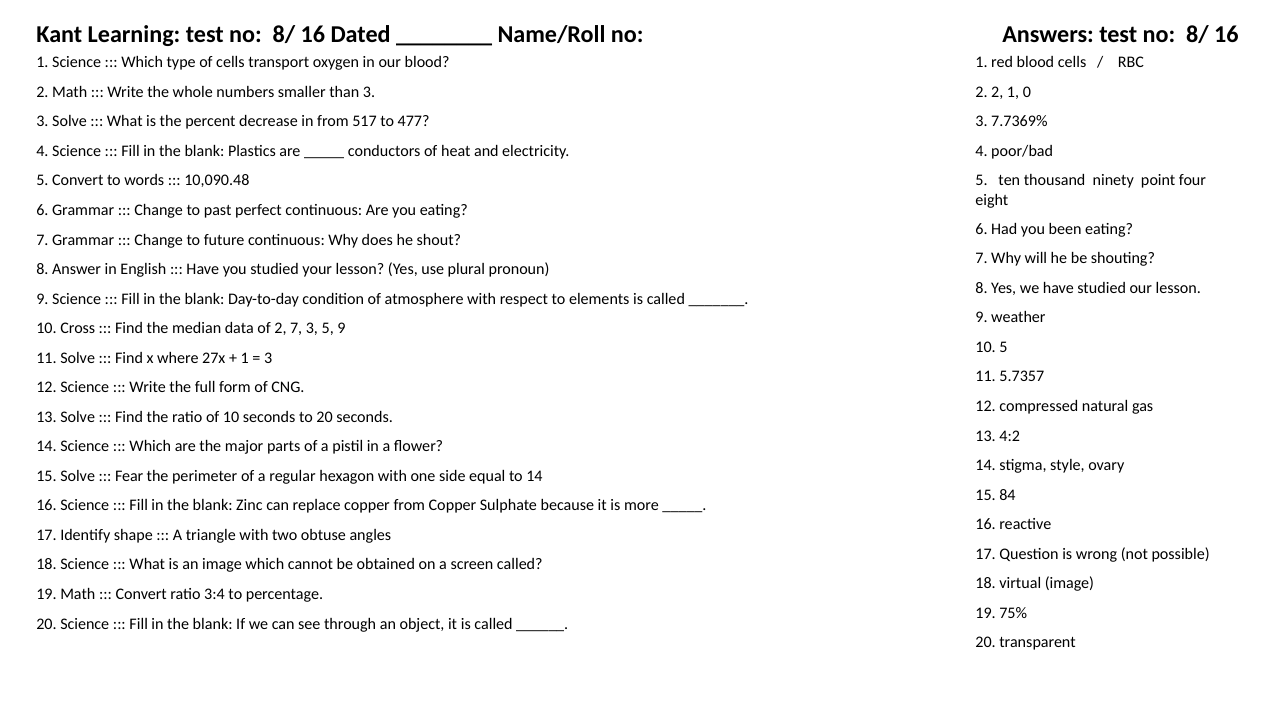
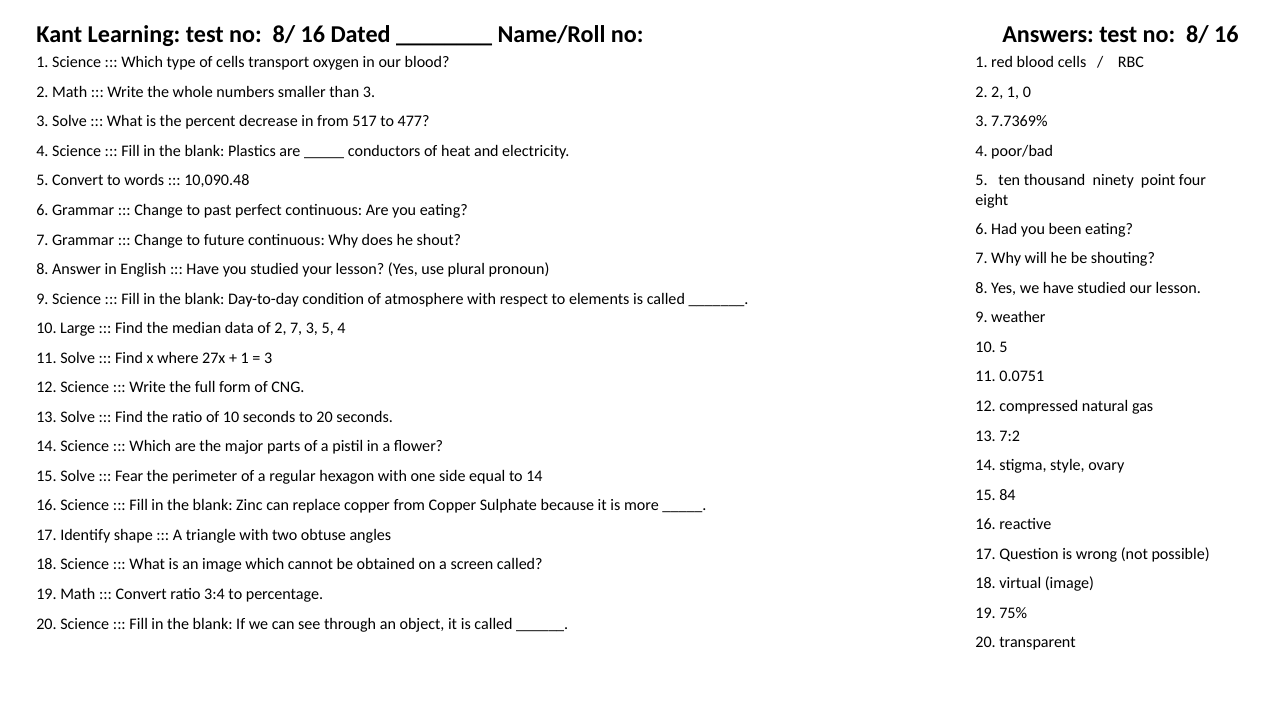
Cross: Cross -> Large
5 9: 9 -> 4
5.7357: 5.7357 -> 0.0751
4:2: 4:2 -> 7:2
